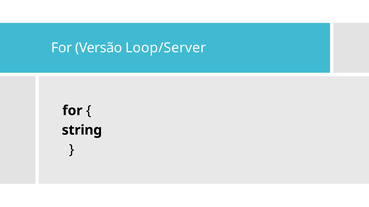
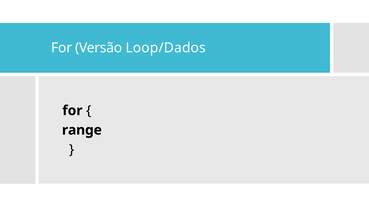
Loop/Server: Loop/Server -> Loop/Dados
string: string -> range
